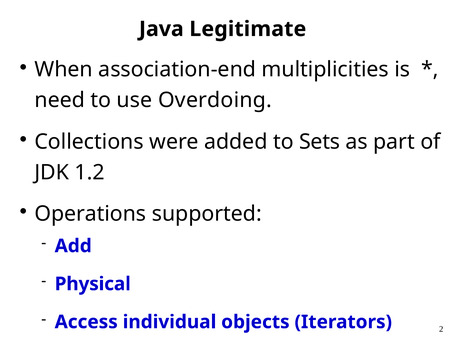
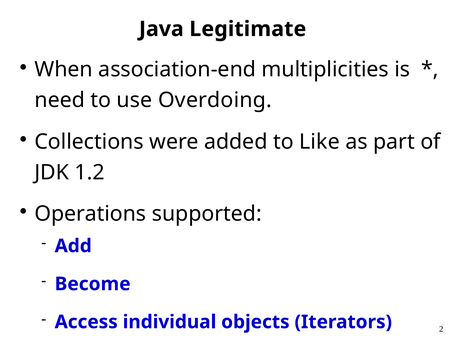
Sets: Sets -> Like
Physical: Physical -> Become
